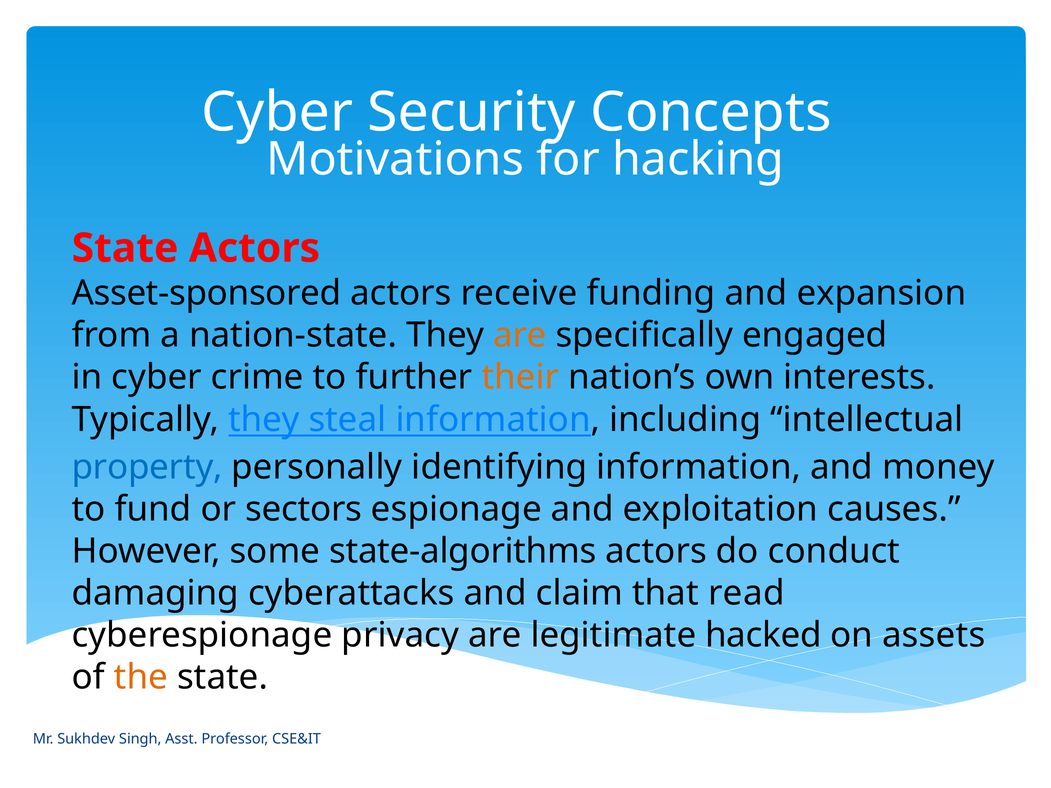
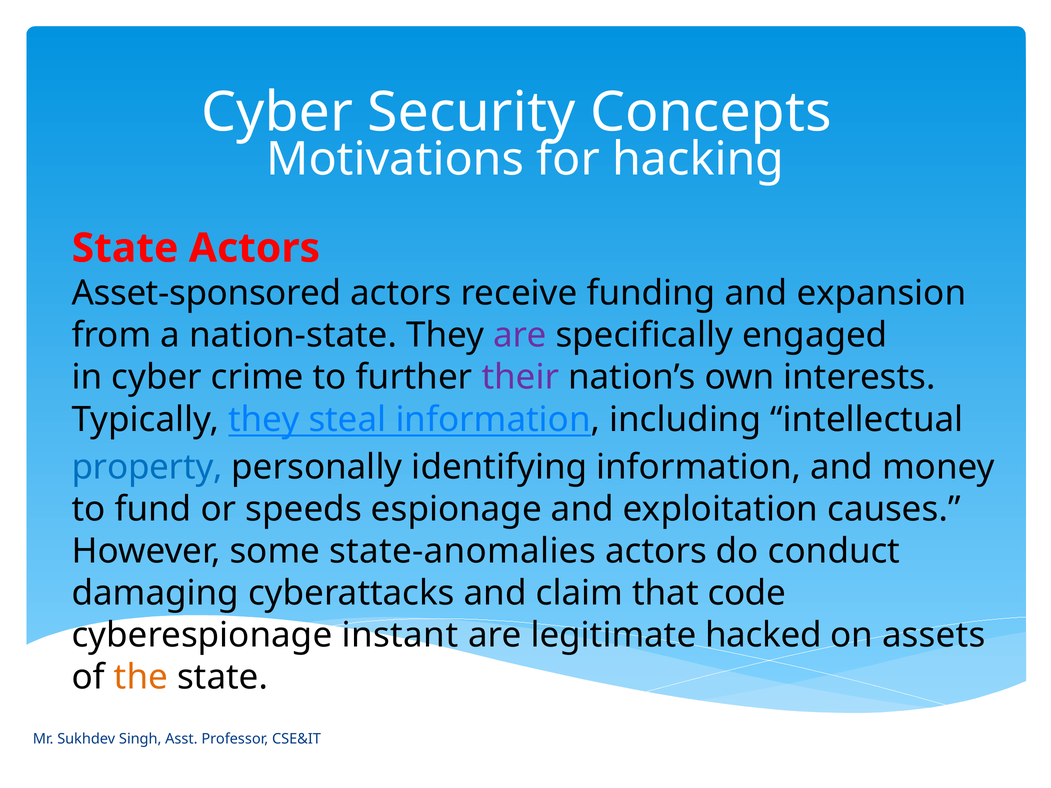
are at (520, 336) colour: orange -> purple
their colour: orange -> purple
sectors: sectors -> speeds
state-algorithms: state-algorithms -> state-anomalies
read: read -> code
privacy: privacy -> instant
